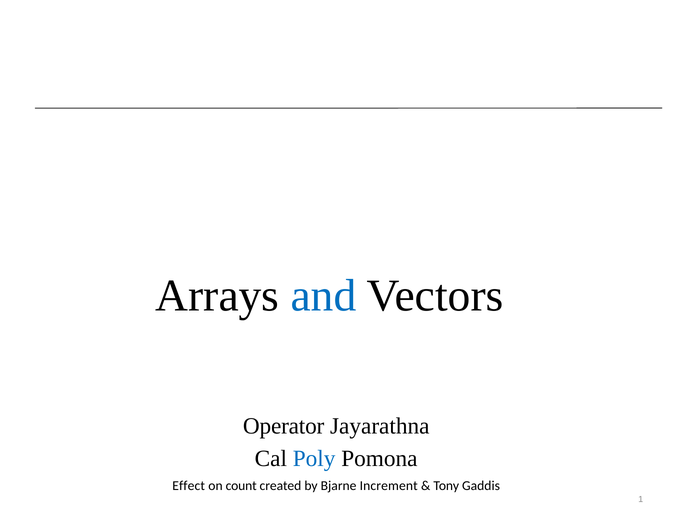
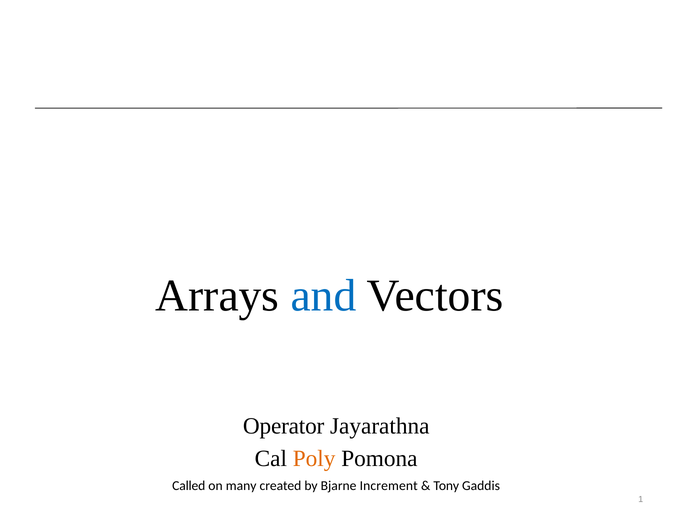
Poly colour: blue -> orange
Effect: Effect -> Called
count: count -> many
